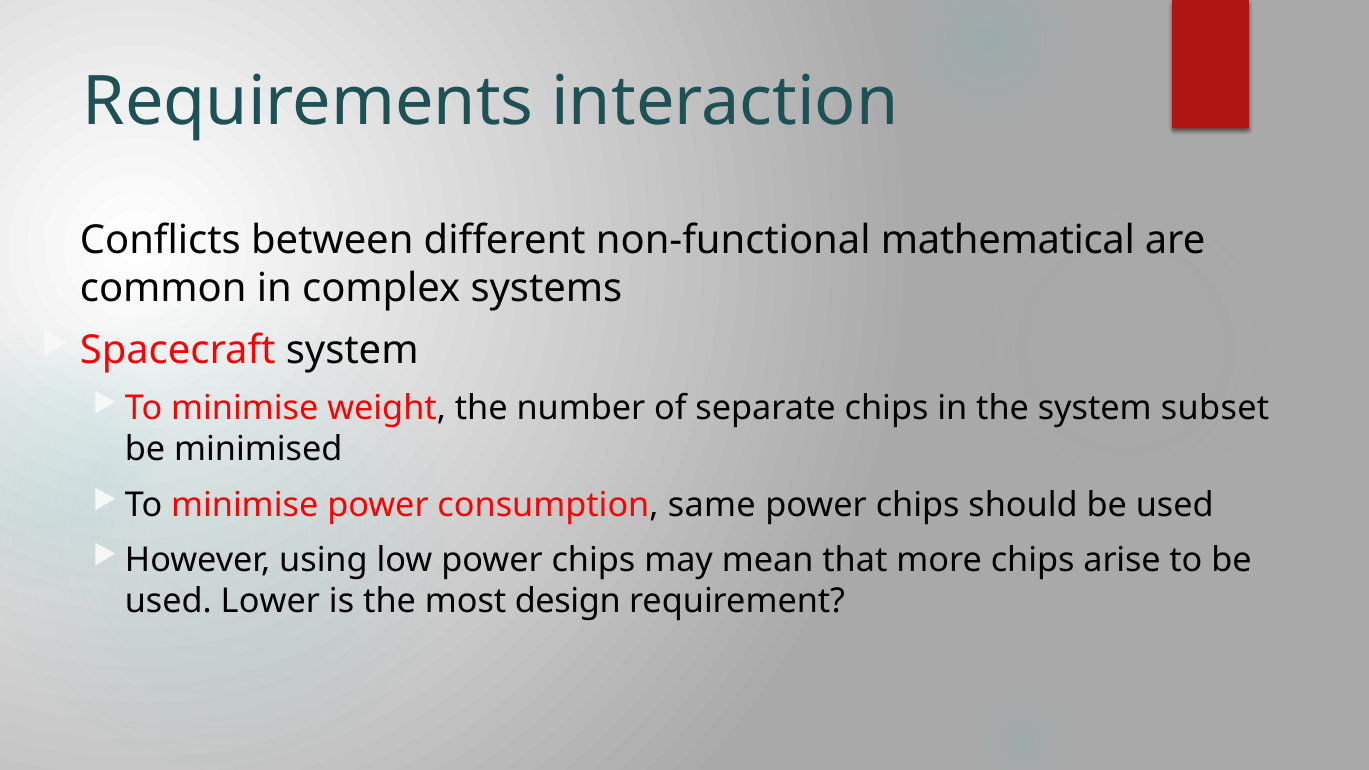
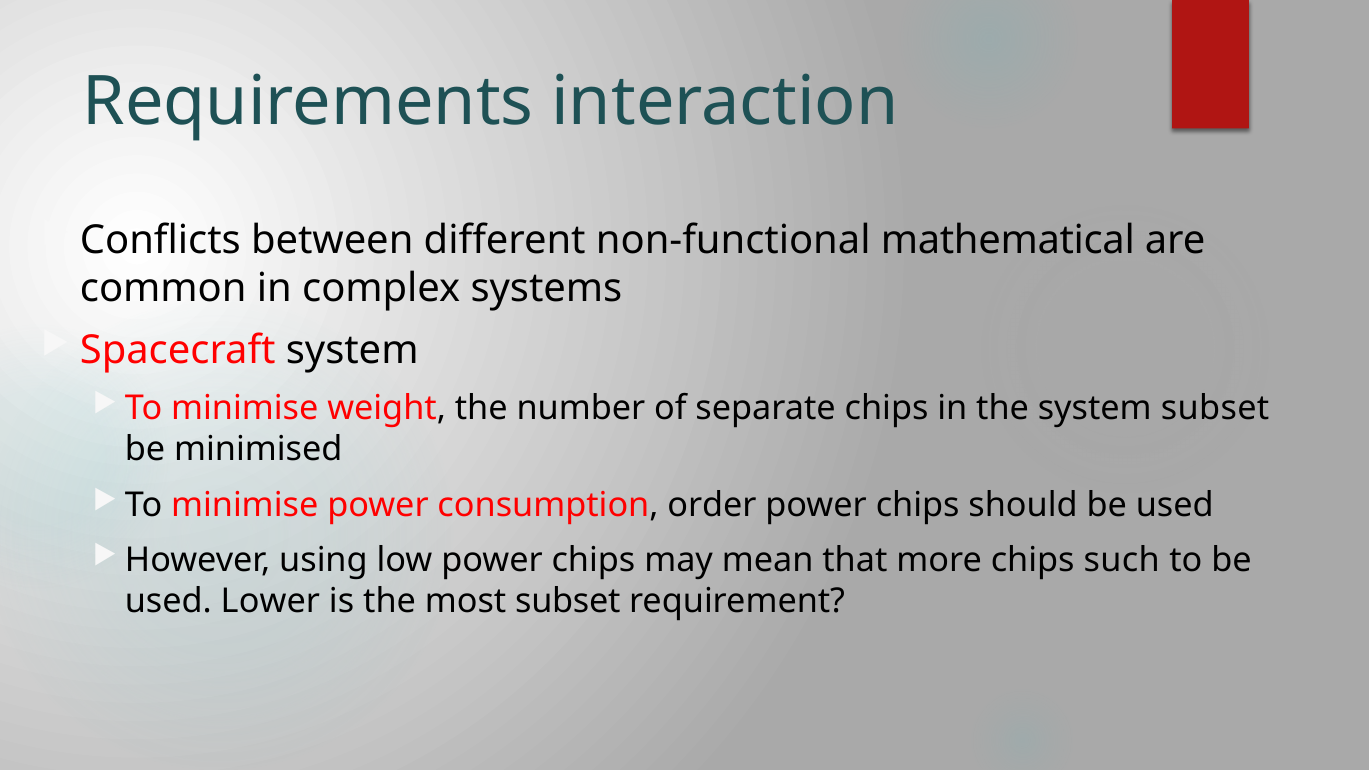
same: same -> order
arise: arise -> such
most design: design -> subset
